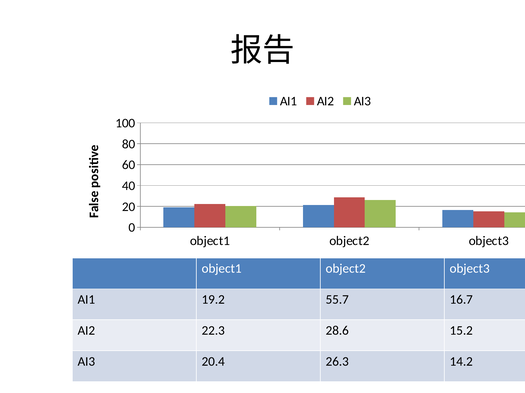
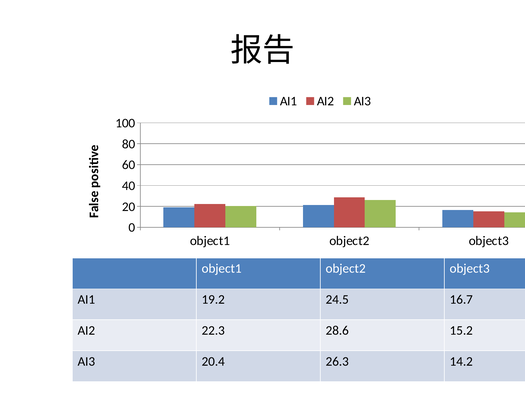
55.7: 55.7 -> 24.5
